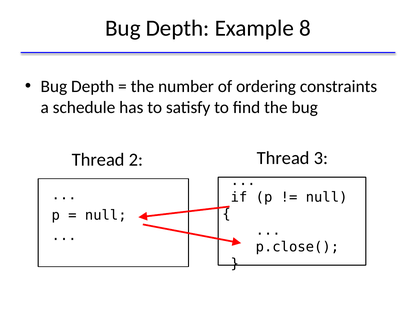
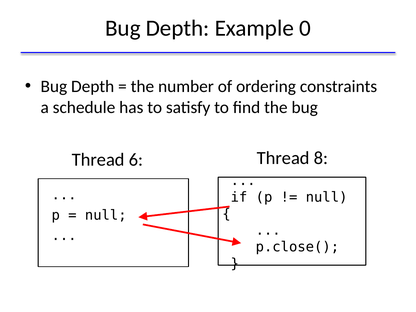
8: 8 -> 0
3: 3 -> 8
2: 2 -> 6
